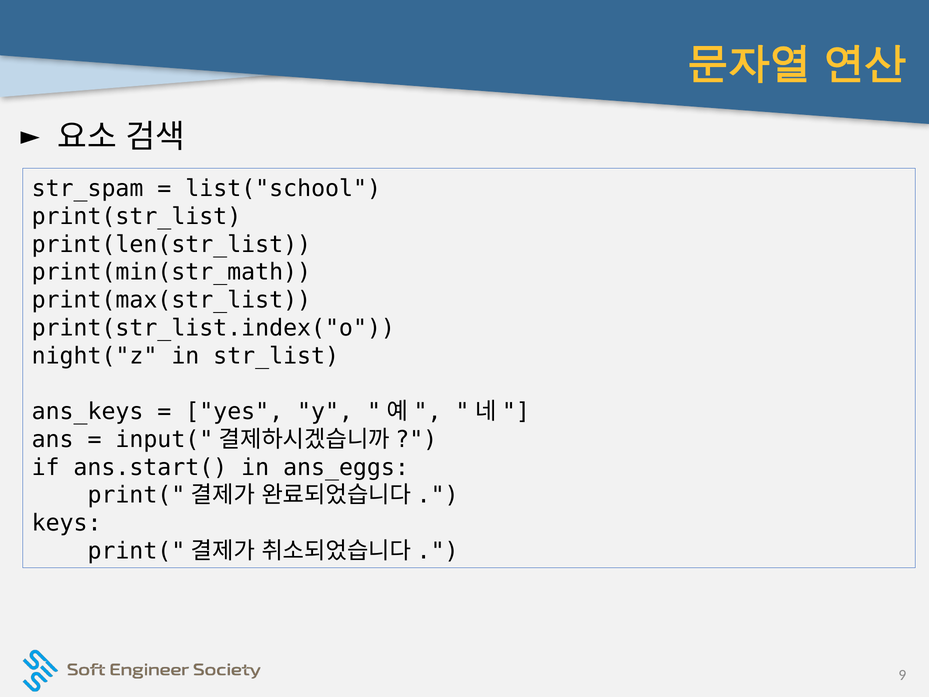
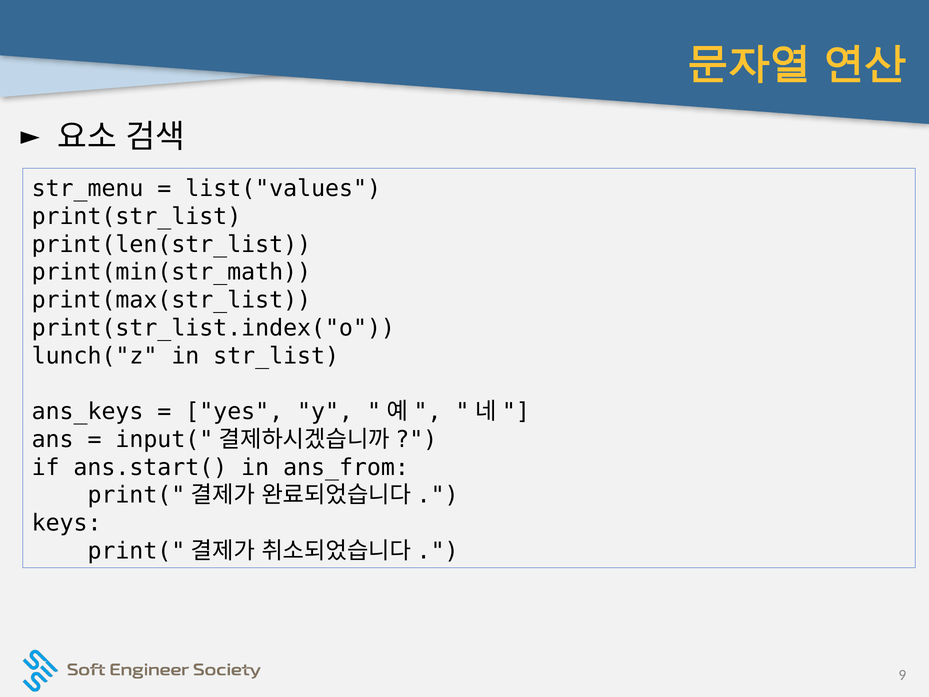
str_spam: str_spam -> str_menu
list("school: list("school -> list("values
night("z: night("z -> lunch("z
ans_eggs: ans_eggs -> ans_from
